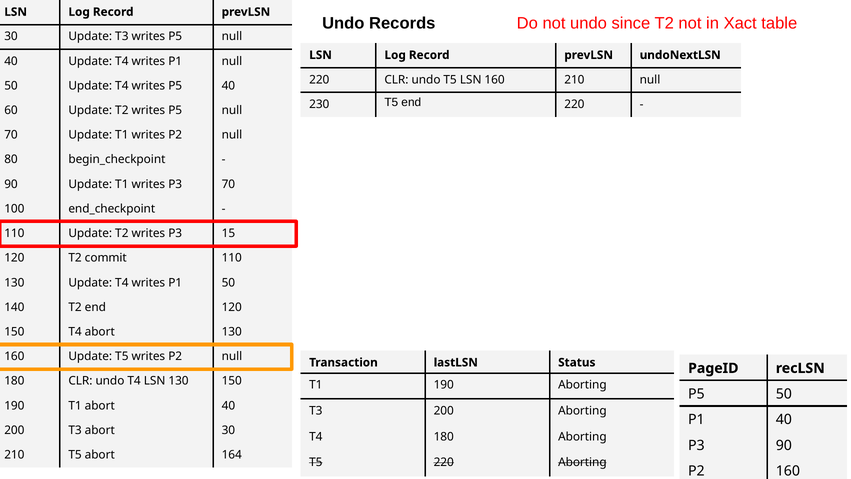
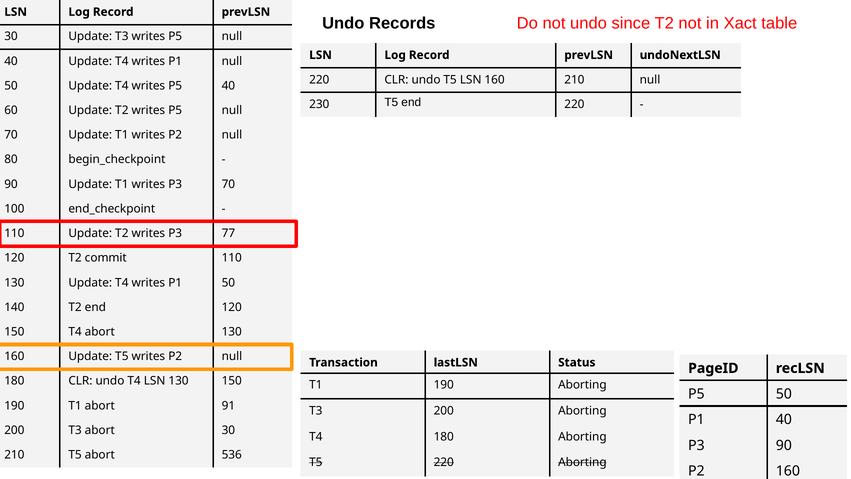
15: 15 -> 77
abort 40: 40 -> 91
164: 164 -> 536
